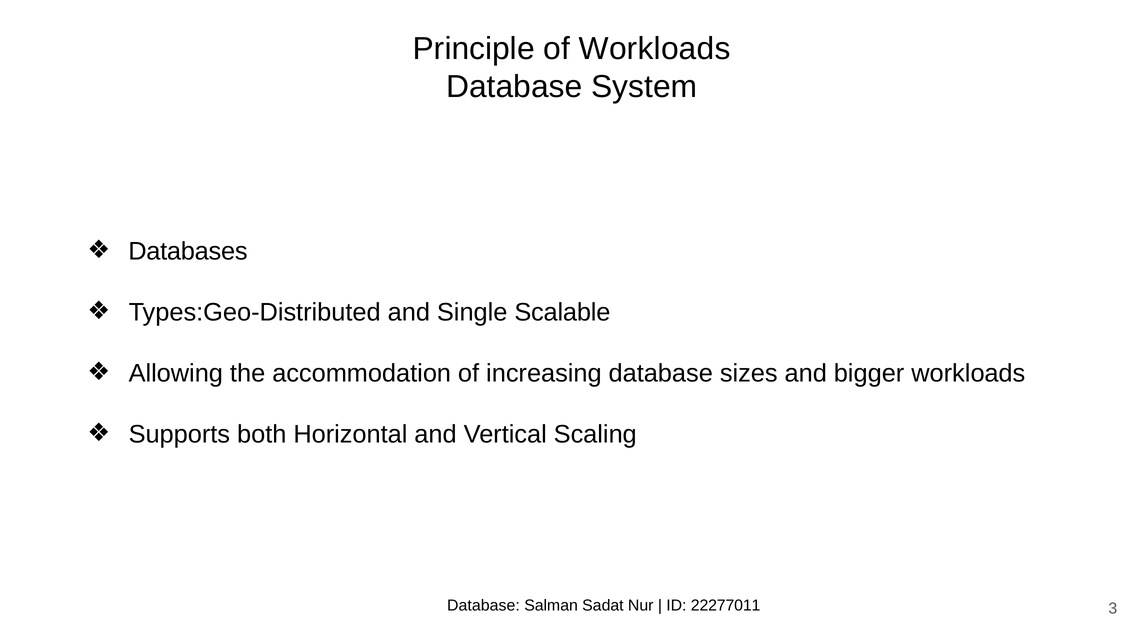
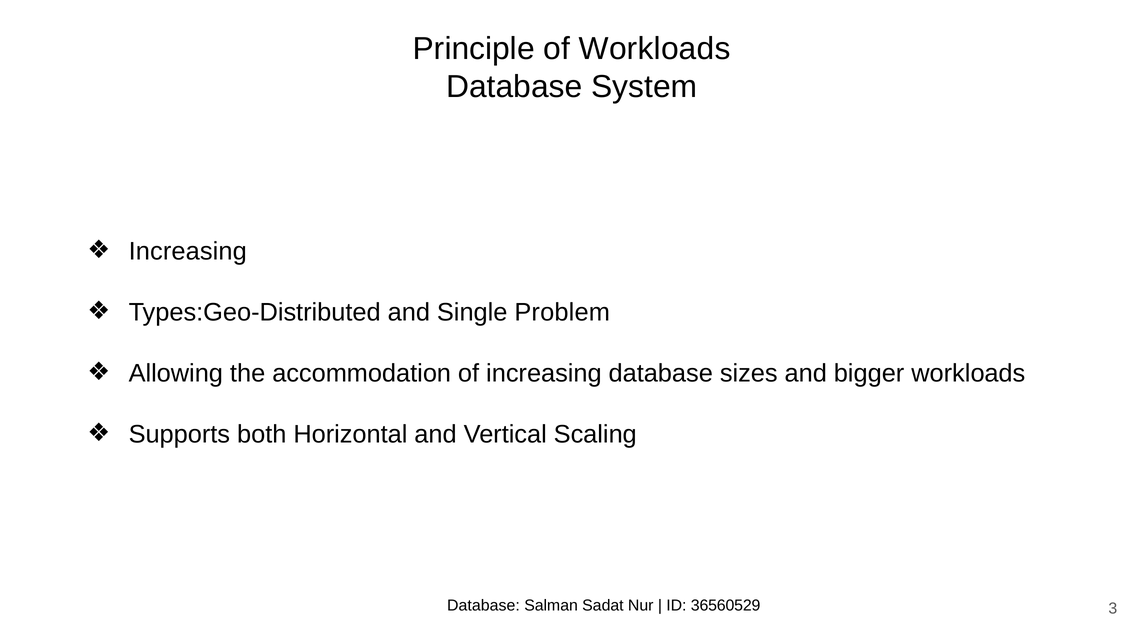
Databases at (188, 252): Databases -> Increasing
Scalable: Scalable -> Problem
22277011: 22277011 -> 36560529
